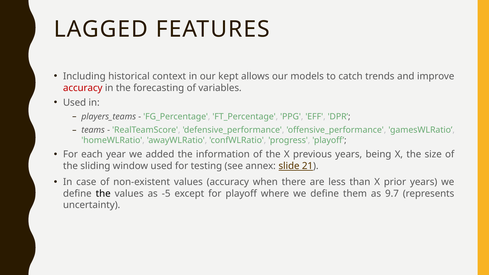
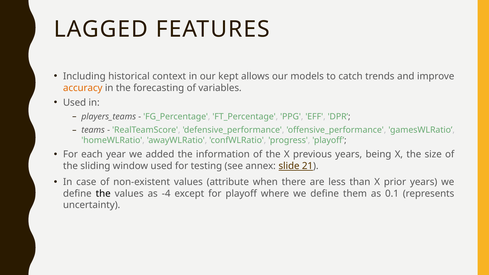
accuracy at (83, 88) colour: red -> orange
values accuracy: accuracy -> attribute
-5: -5 -> -4
9.7: 9.7 -> 0.1
